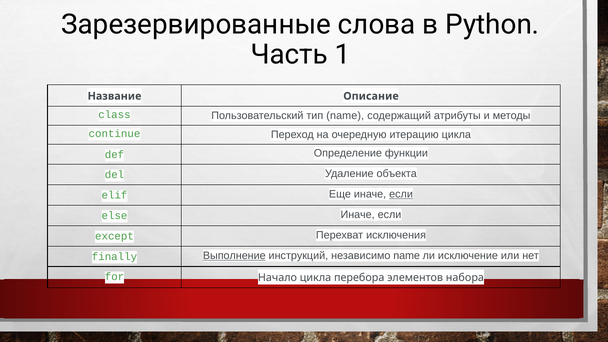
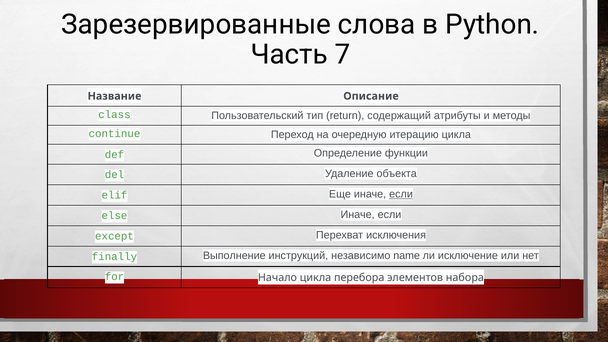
1: 1 -> 7
тип name: name -> return
Выполнение underline: present -> none
